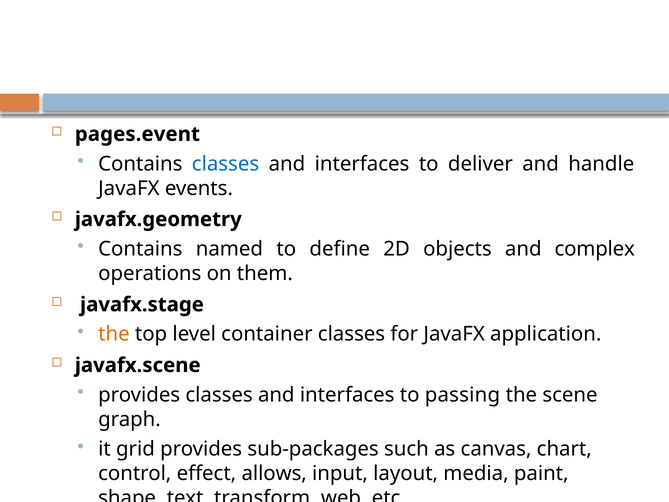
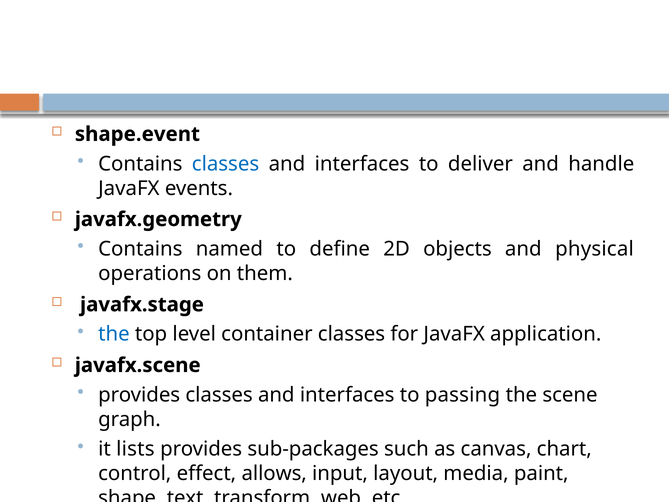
pages.event: pages.event -> shape.event
complex: complex -> physical
the at (114, 334) colour: orange -> blue
grid: grid -> lists
